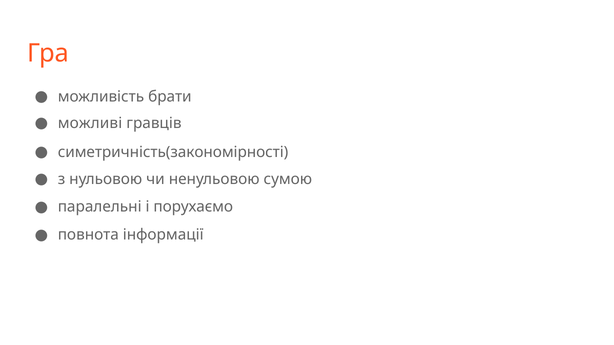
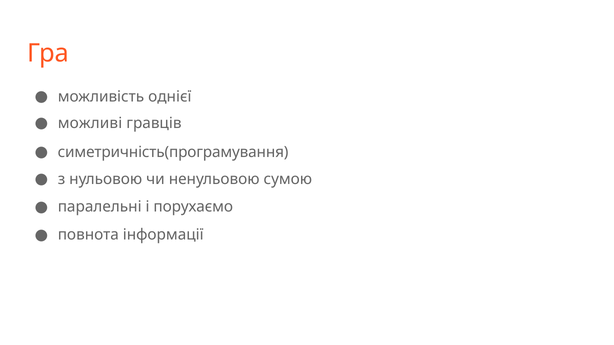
брати: брати -> однієї
симетричність(закономірності: симетричність(закономірності -> симетричність(програмування
